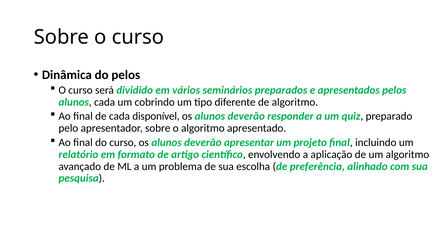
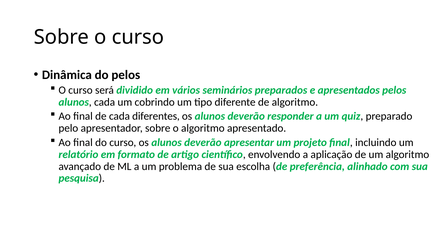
disponível: disponível -> diferentes
